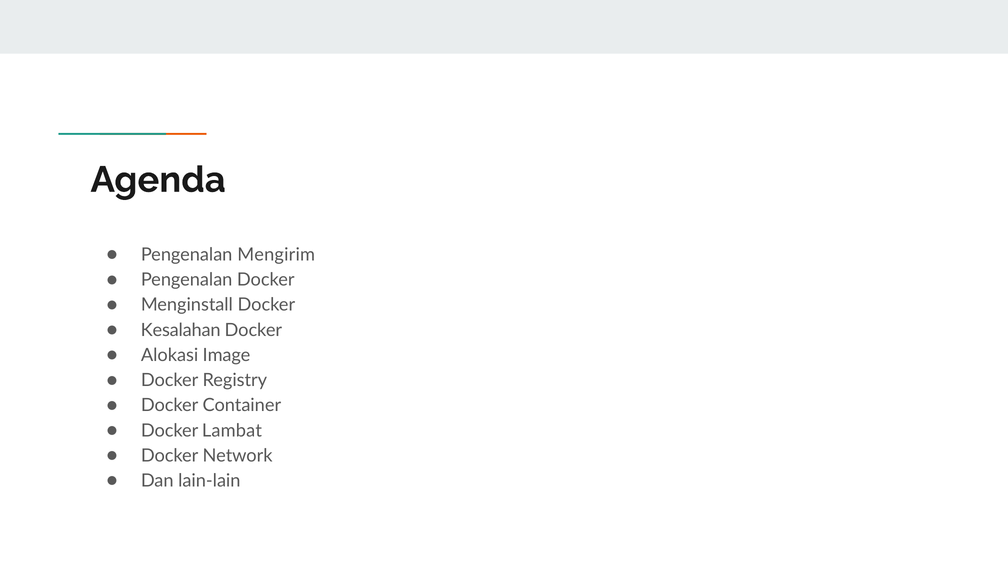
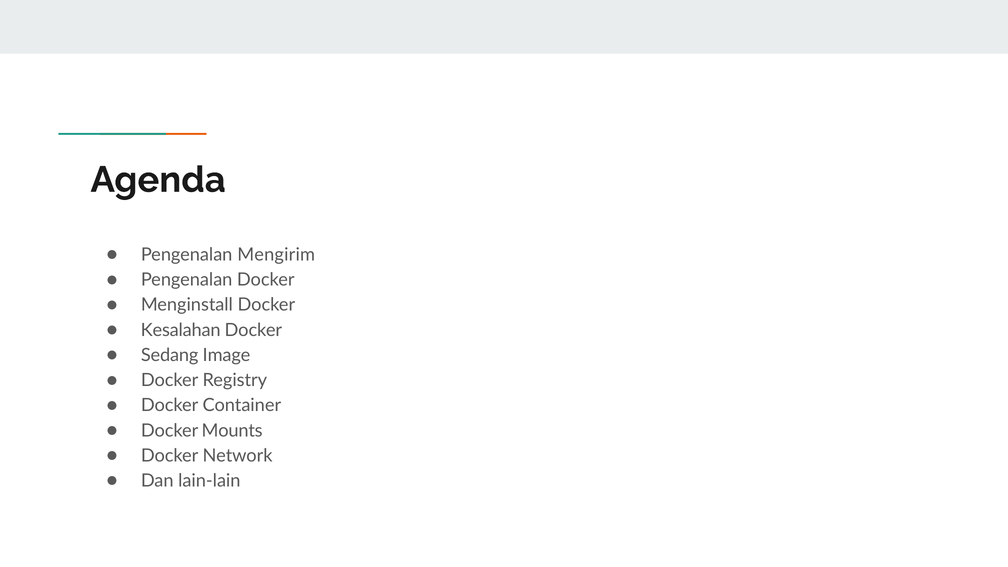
Alokasi: Alokasi -> Sedang
Lambat: Lambat -> Mounts
